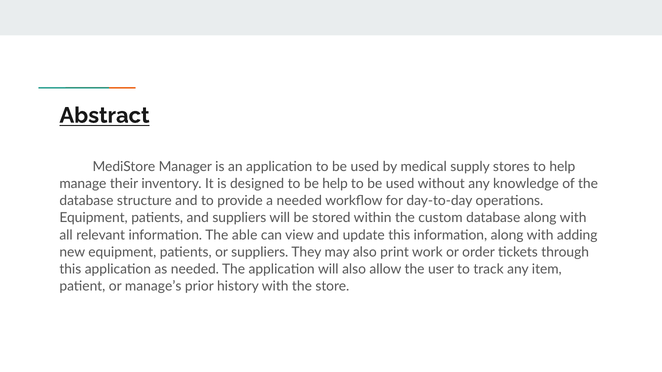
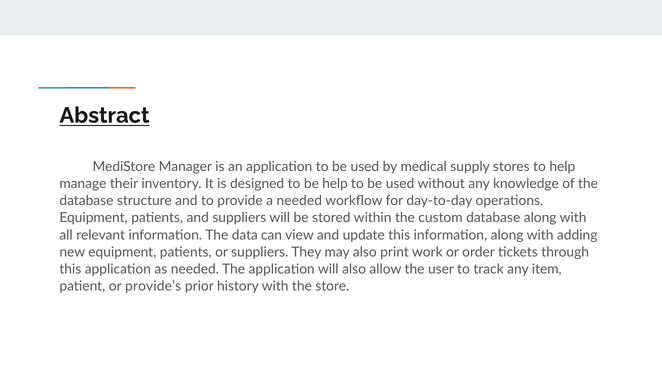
able: able -> data
manage’s: manage’s -> provide’s
